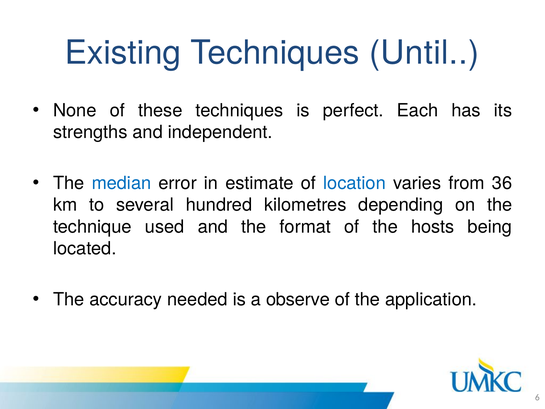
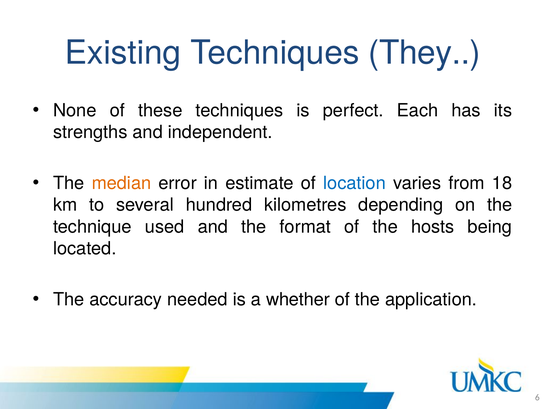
Until: Until -> They
median colour: blue -> orange
36: 36 -> 18
observe: observe -> whether
